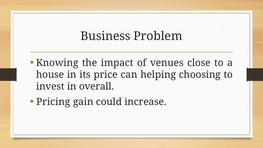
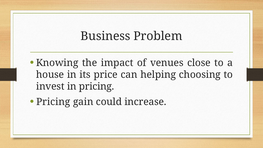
in overall: overall -> pricing
